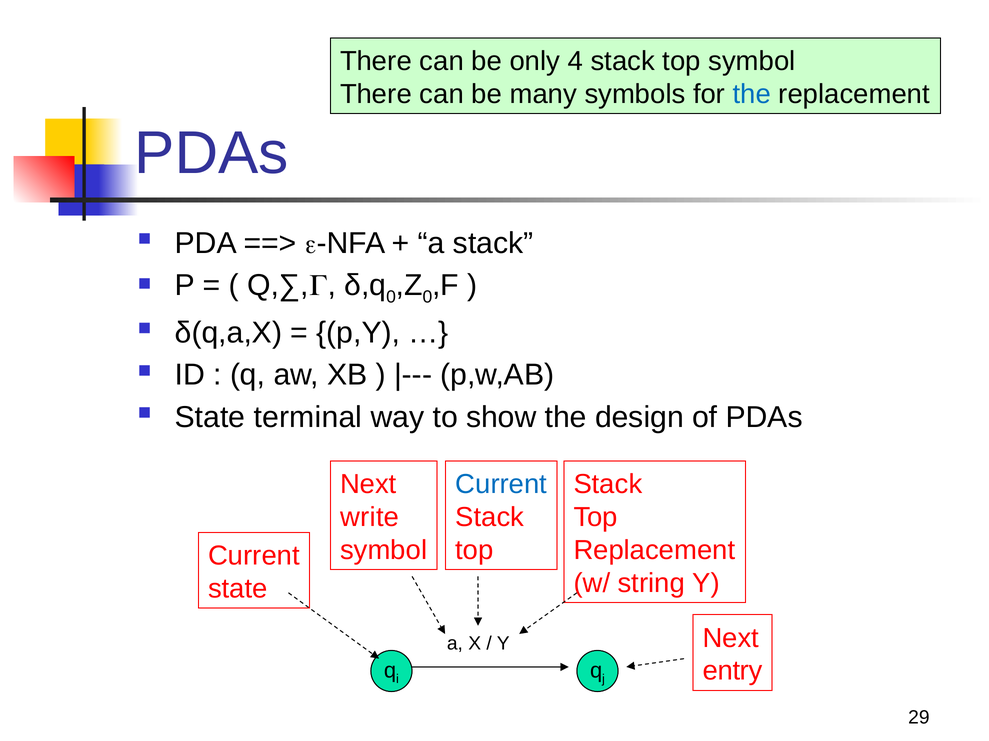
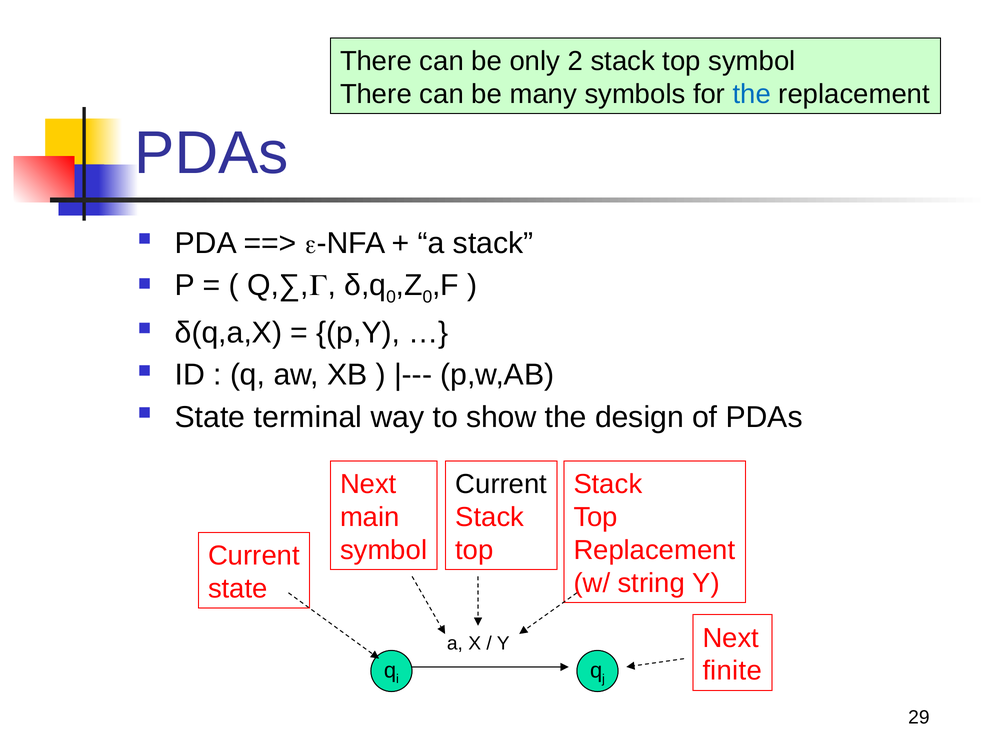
4: 4 -> 2
Current at (501, 485) colour: blue -> black
write: write -> main
entry: entry -> finite
